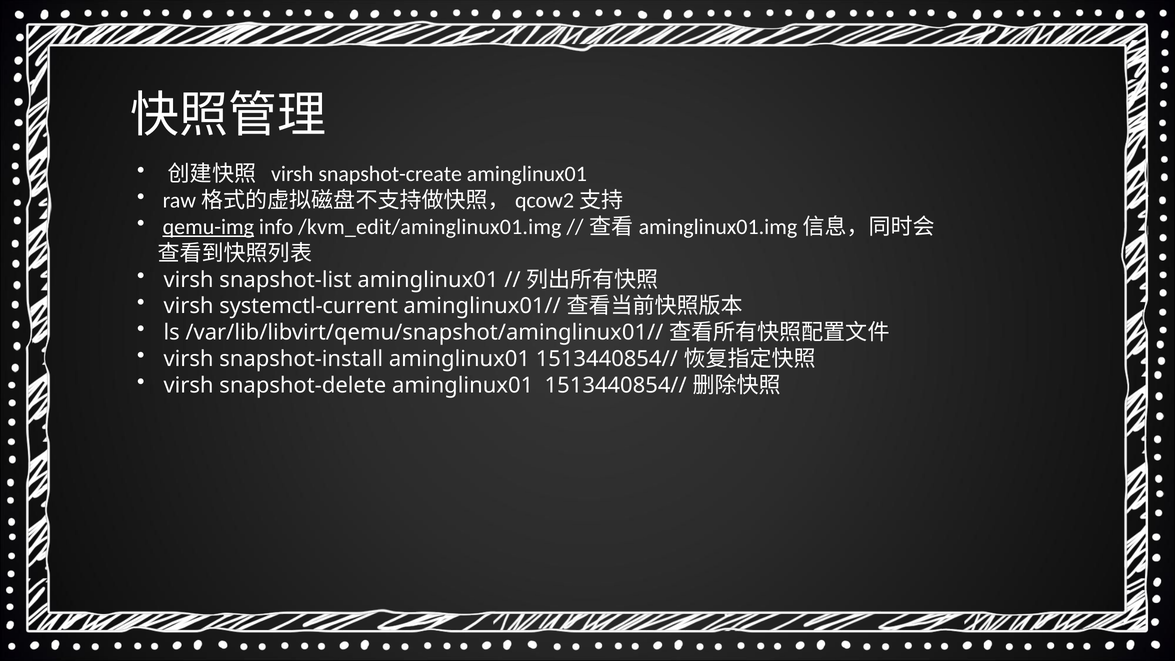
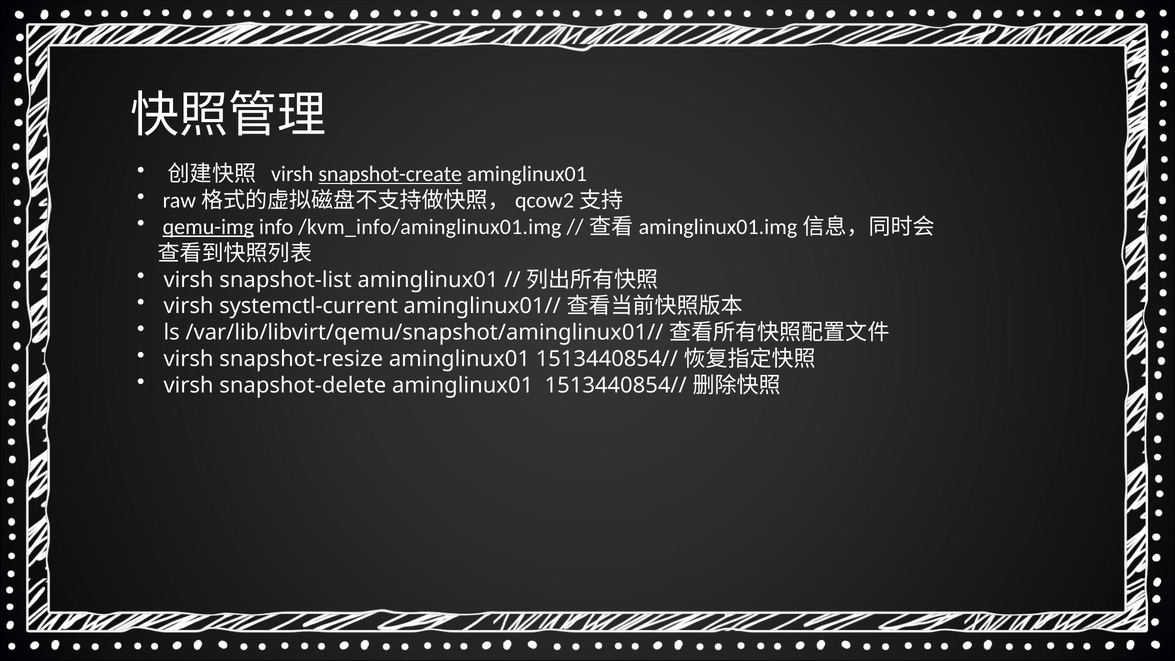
snapshot-create underline: none -> present
/kvm_edit/aminglinux01.img: /kvm_edit/aminglinux01.img -> /kvm_info/aminglinux01.img
snapshot-install: snapshot-install -> snapshot-resize
